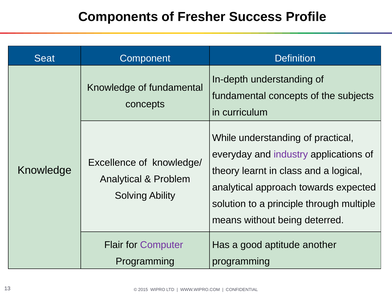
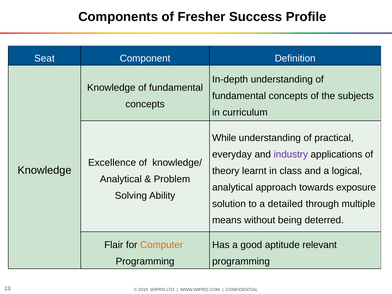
expected: expected -> exposure
principle: principle -> detailed
Computer colour: purple -> orange
another: another -> relevant
